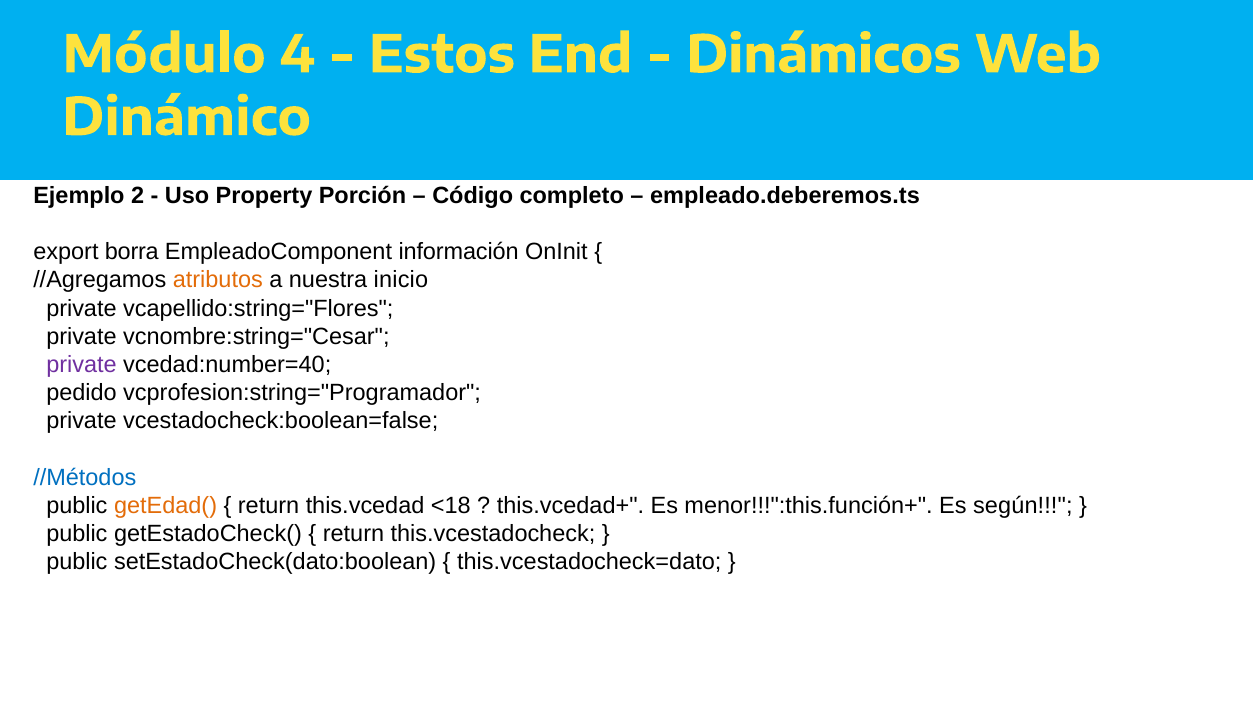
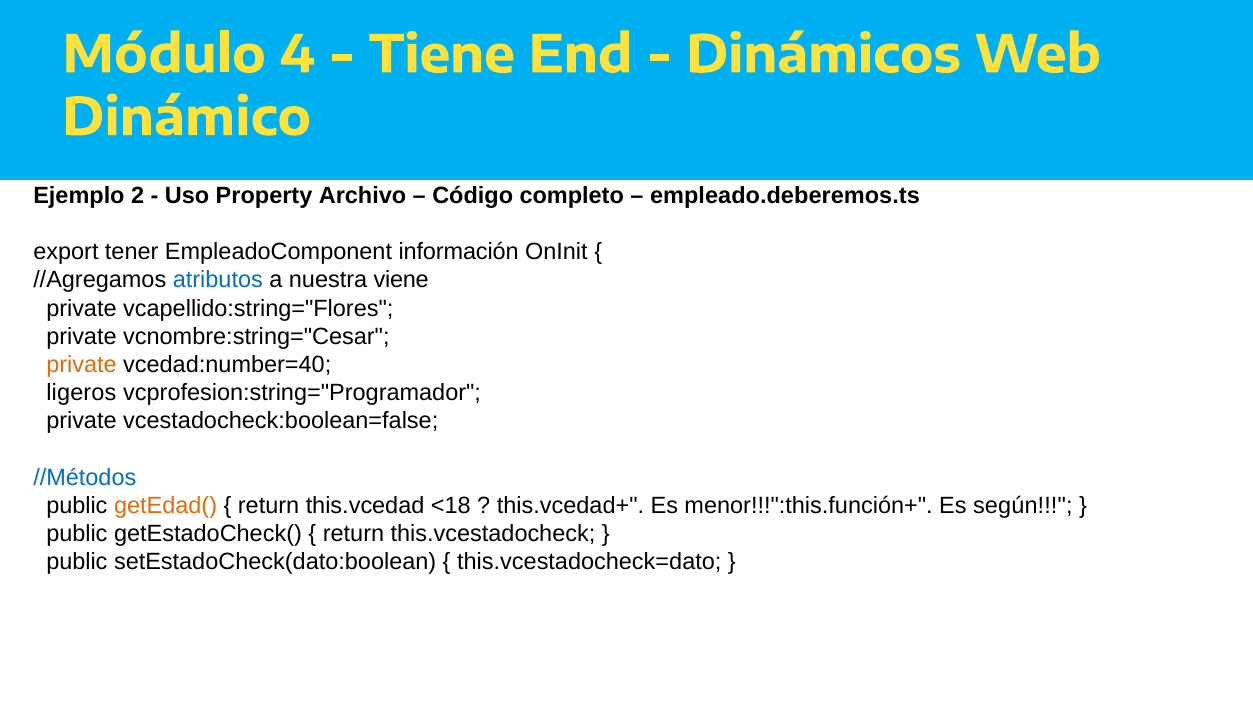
Estos: Estos -> Tiene
Porción: Porción -> Archivo
borra: borra -> tener
atributos colour: orange -> blue
inicio: inicio -> viene
private at (81, 365) colour: purple -> orange
pedido: pedido -> ligeros
